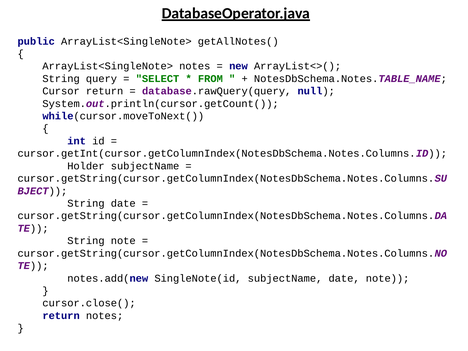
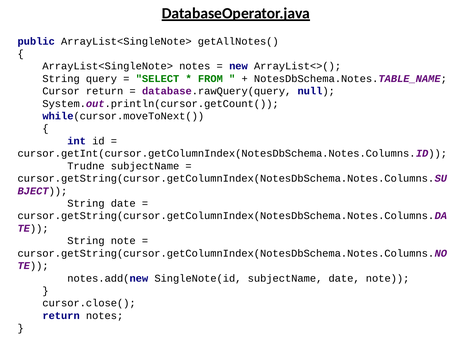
Holder: Holder -> Trudne
